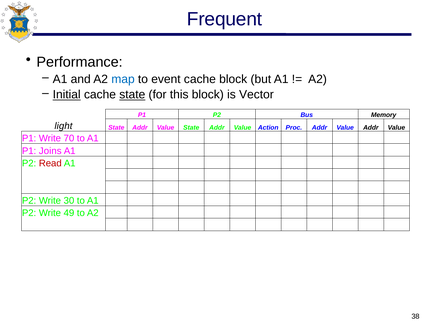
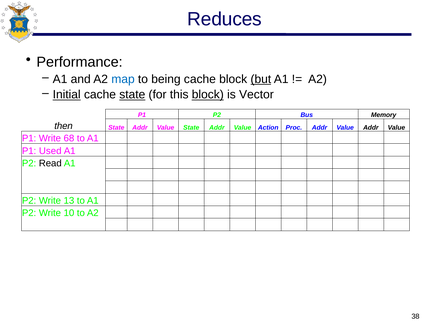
Frequent: Frequent -> Reduces
event: event -> being
but underline: none -> present
block at (208, 94) underline: none -> present
light: light -> then
70: 70 -> 68
Joins: Joins -> Used
Read colour: red -> black
30: 30 -> 13
49: 49 -> 10
